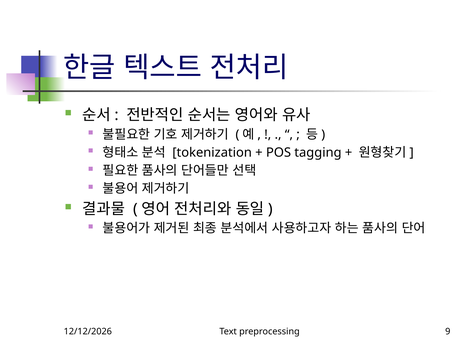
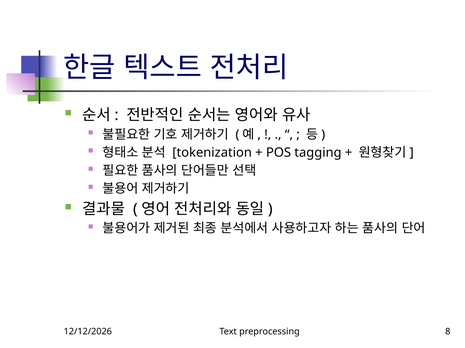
9: 9 -> 8
